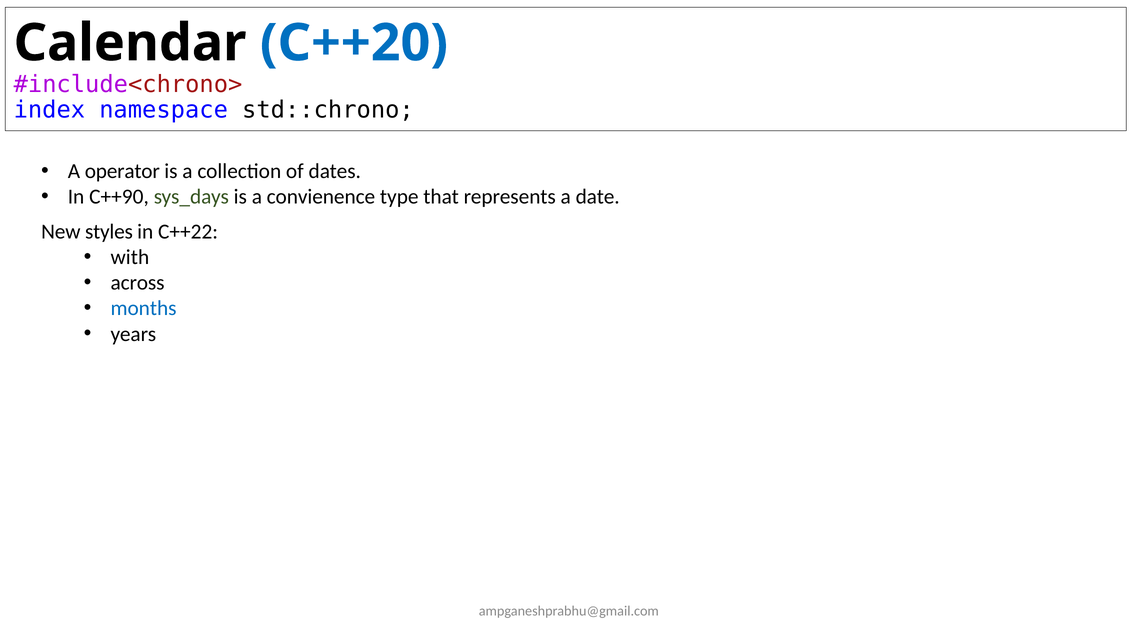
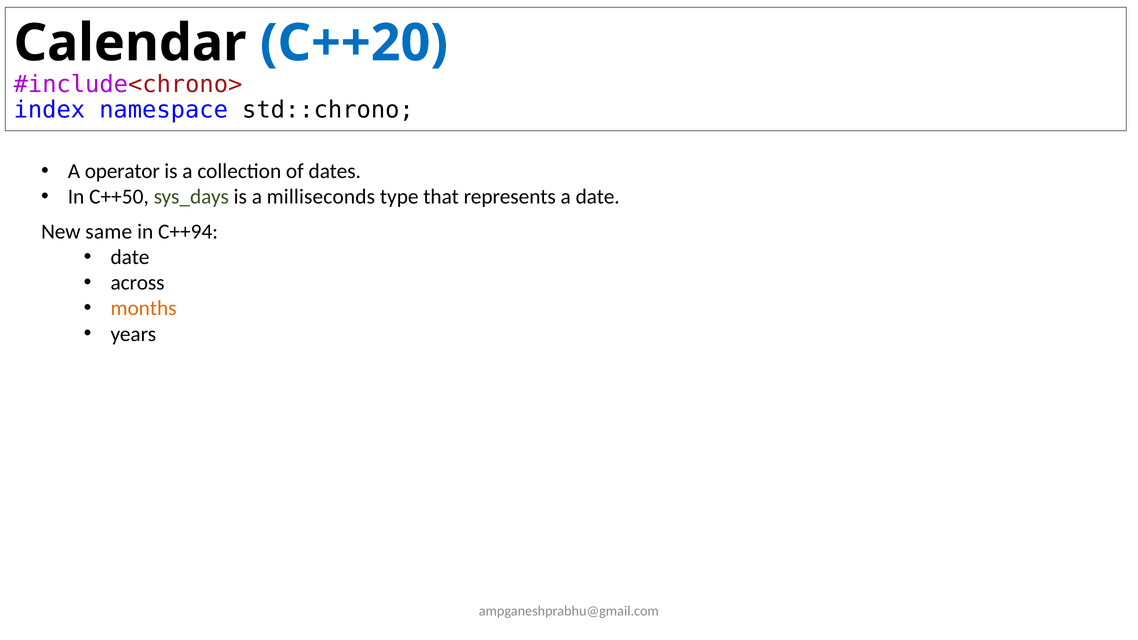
C++90: C++90 -> C++50
convienence: convienence -> milliseconds
styles: styles -> same
C++22: C++22 -> C++94
with at (130, 257): with -> date
months colour: blue -> orange
